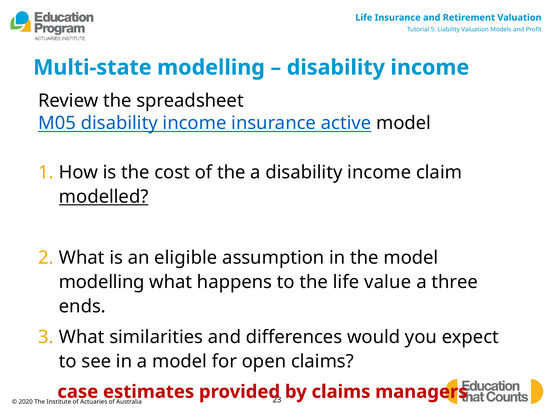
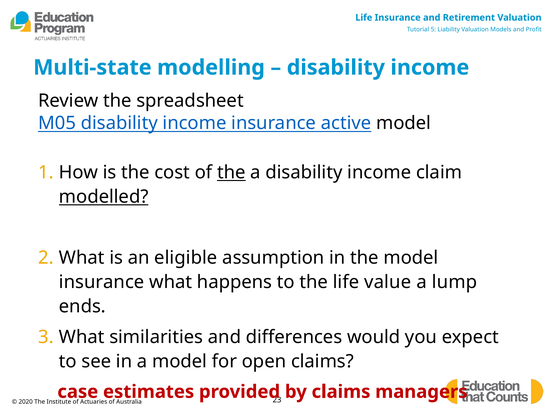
the at (231, 173) underline: none -> present
modelling at (102, 282): modelling -> insurance
three: three -> lump
